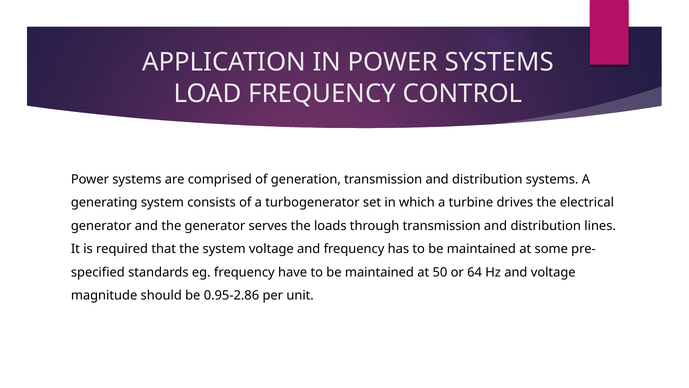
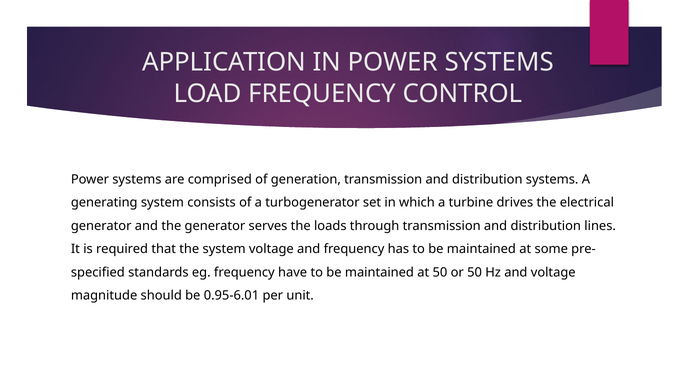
or 64: 64 -> 50
0.95-2.86: 0.95-2.86 -> 0.95-6.01
